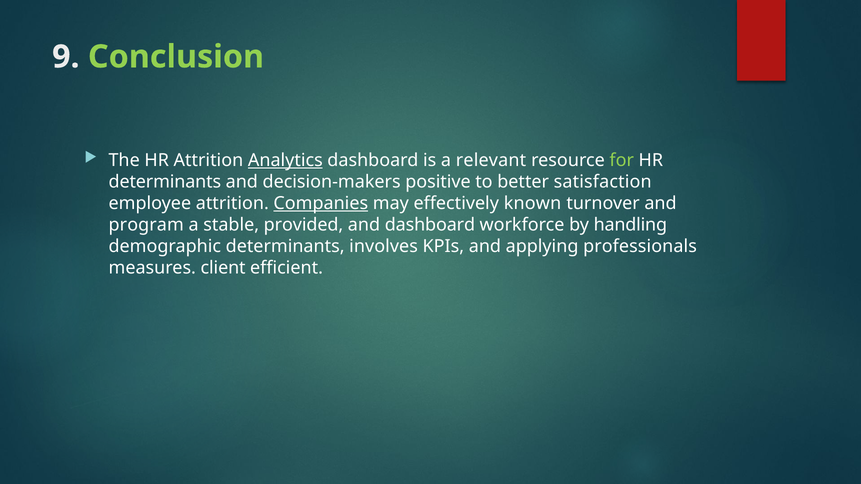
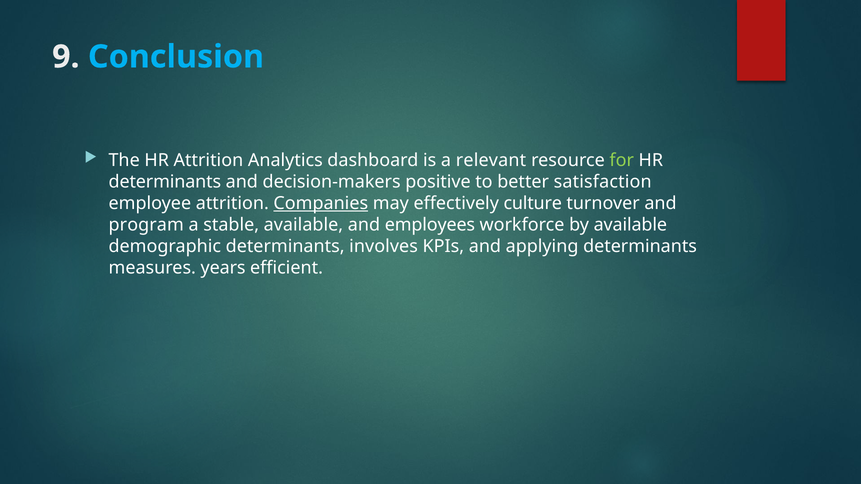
Conclusion colour: light green -> light blue
Analytics underline: present -> none
known: known -> culture
stable provided: provided -> available
and dashboard: dashboard -> employees
by handling: handling -> available
applying professionals: professionals -> determinants
client: client -> years
